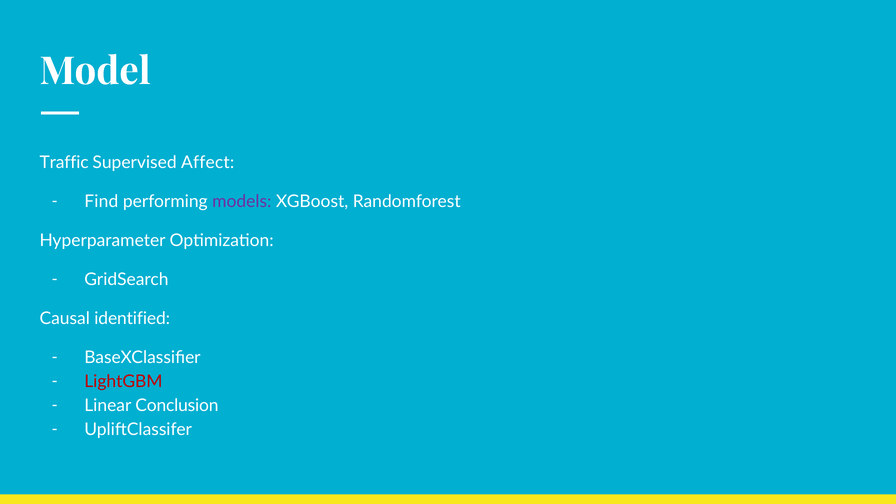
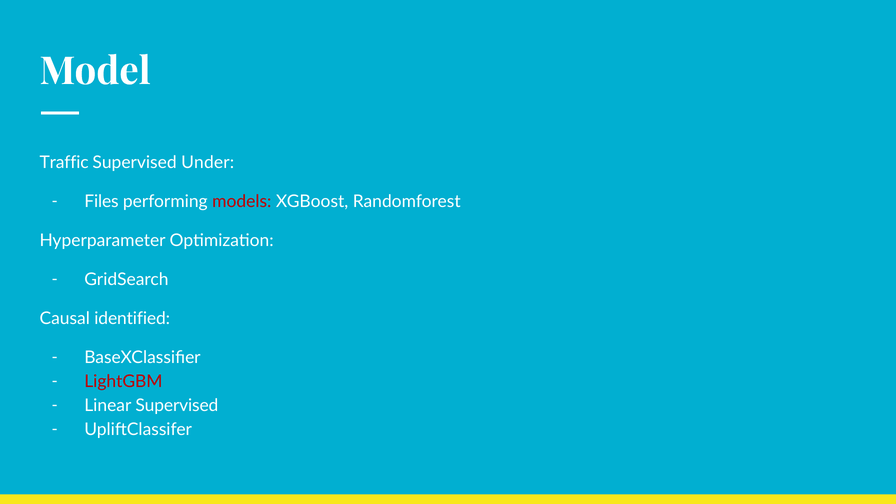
Affect: Affect -> Under
Find: Find -> Files
models colour: purple -> red
Linear Conclusion: Conclusion -> Supervised
